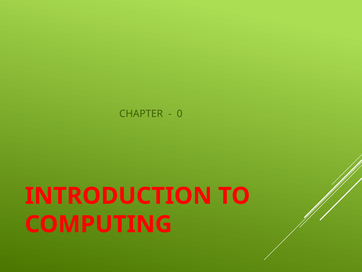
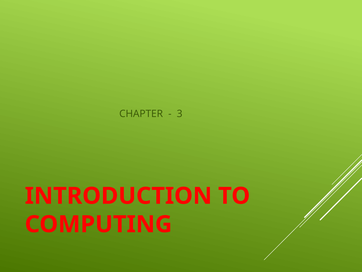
0: 0 -> 3
